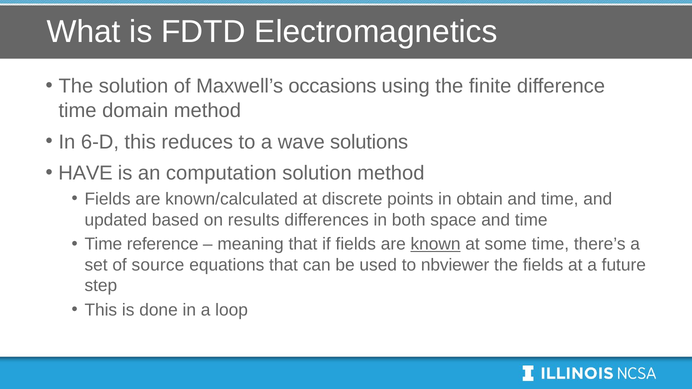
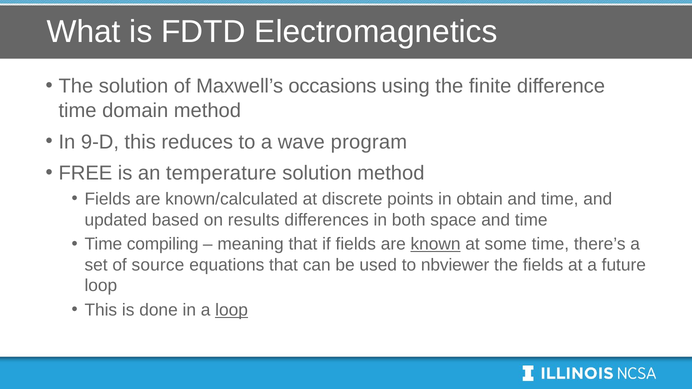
6-D: 6-D -> 9-D
solutions: solutions -> program
HAVE: HAVE -> FREE
computation: computation -> temperature
reference: reference -> compiling
step at (101, 286): step -> loop
loop at (232, 310) underline: none -> present
